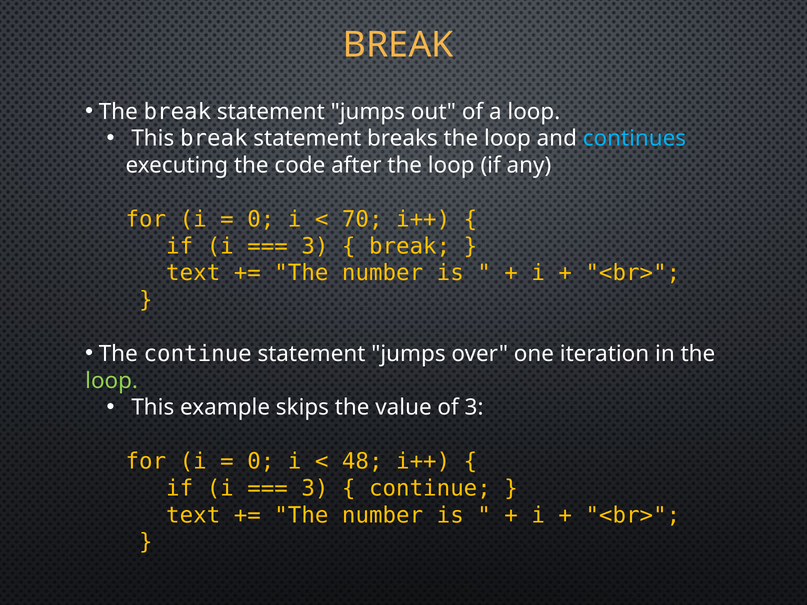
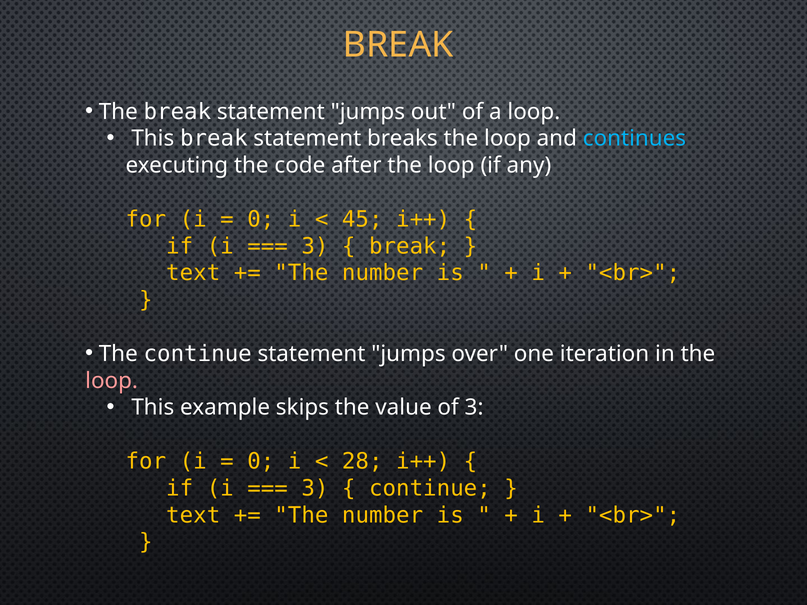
70: 70 -> 45
loop at (112, 381) colour: light green -> pink
48: 48 -> 28
